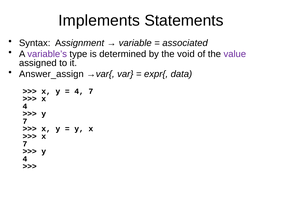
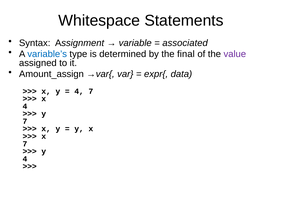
Implements: Implements -> Whitespace
variable’s colour: purple -> blue
void: void -> final
Answer_assign: Answer_assign -> Amount_assign
